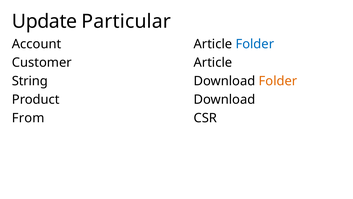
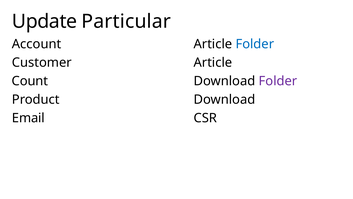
String: String -> Count
Folder at (278, 81) colour: orange -> purple
From: From -> Email
